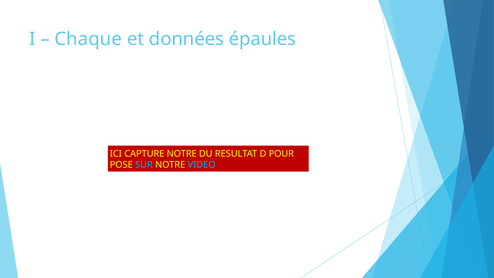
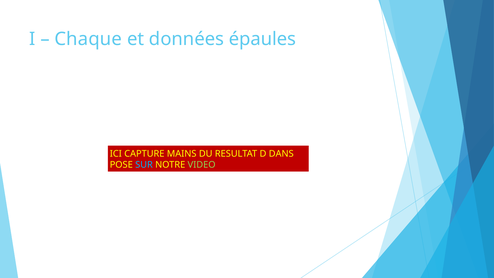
CAPTURE NOTRE: NOTRE -> MAINS
POUR: POUR -> DANS
VIDEO colour: light blue -> light green
